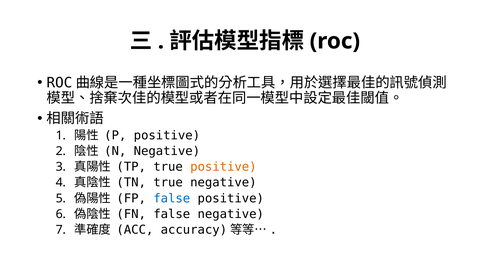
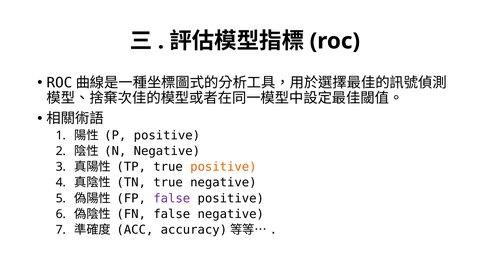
false at (172, 199) colour: blue -> purple
